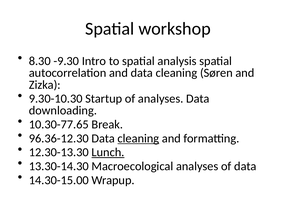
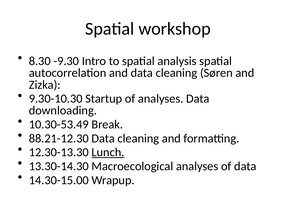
10.30-77.65: 10.30-77.65 -> 10.30-53.49
96.36-12.30: 96.36-12.30 -> 88.21-12.30
cleaning at (138, 138) underline: present -> none
